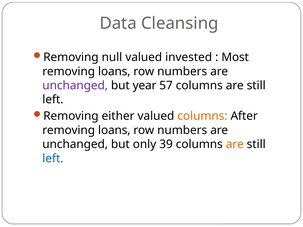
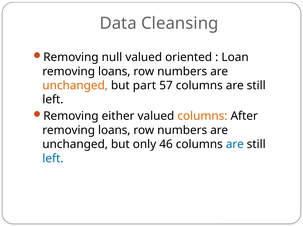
invested: invested -> oriented
Most: Most -> Loan
unchanged at (75, 86) colour: purple -> orange
year: year -> part
39: 39 -> 46
are at (235, 144) colour: orange -> blue
